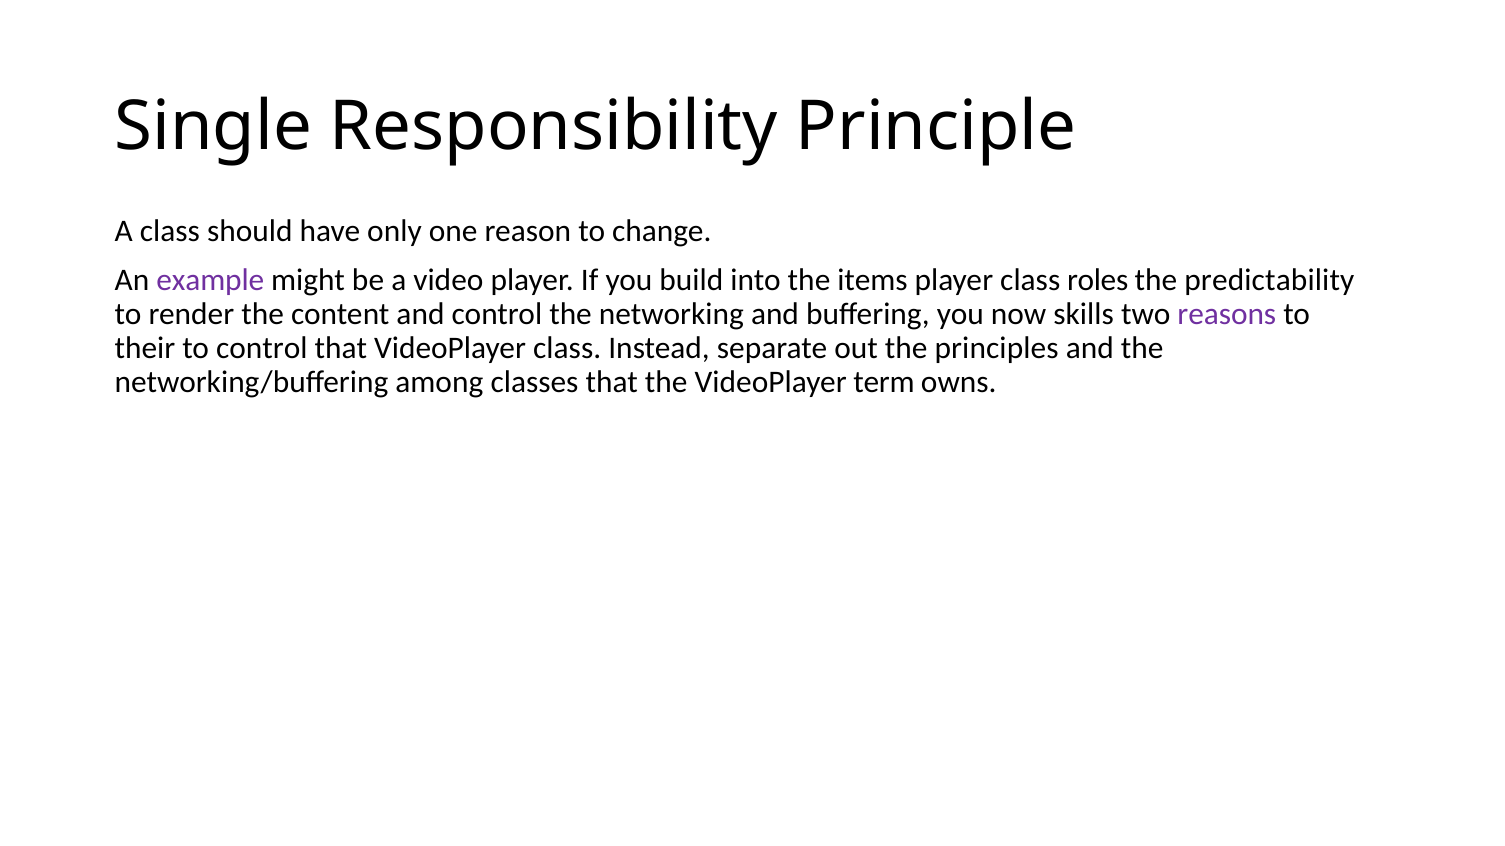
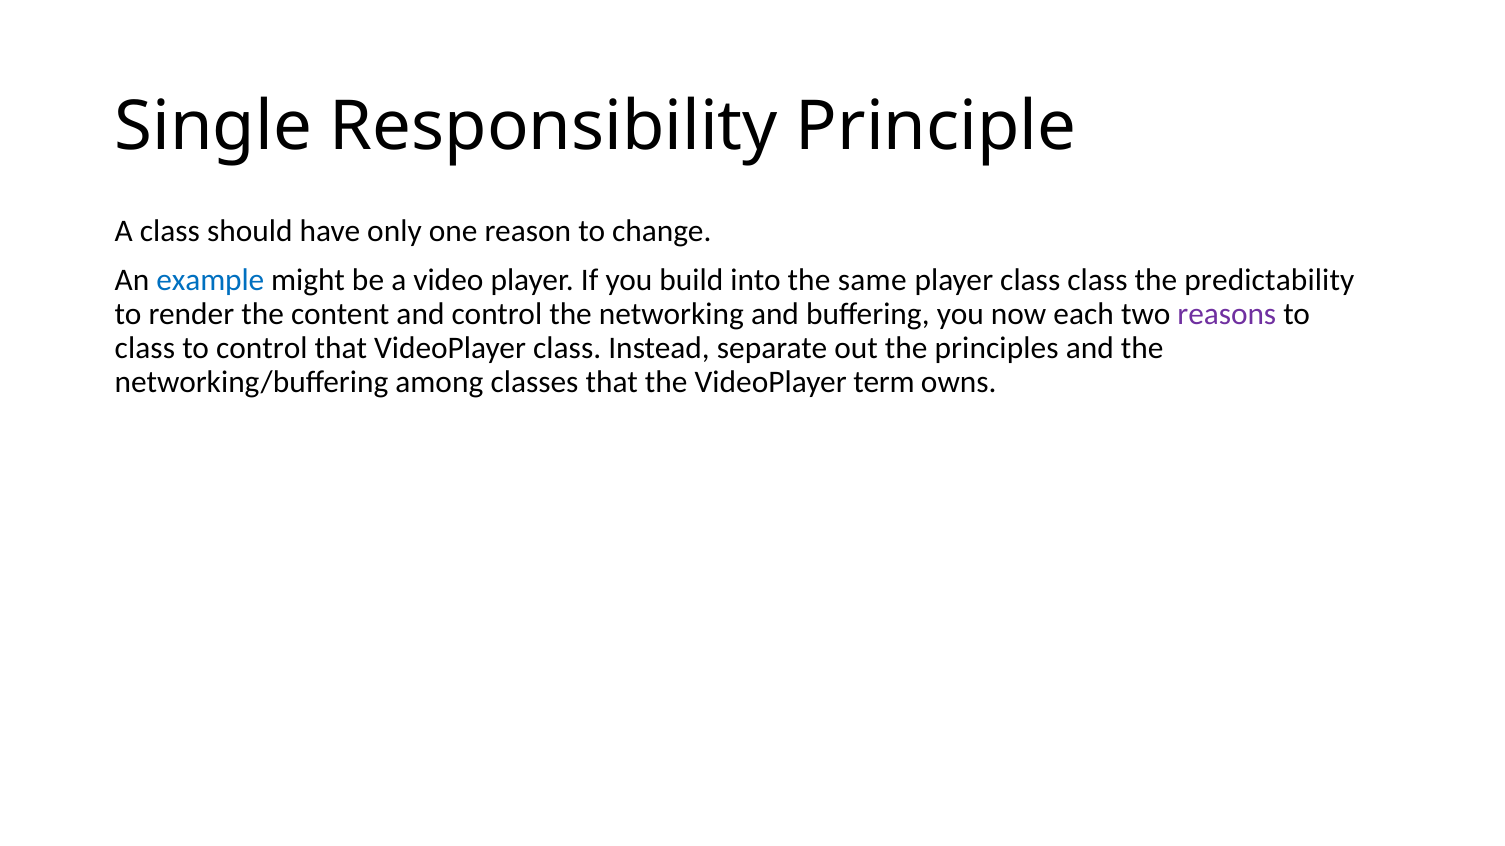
example colour: purple -> blue
items: items -> same
class roles: roles -> class
skills: skills -> each
their at (145, 349): their -> class
